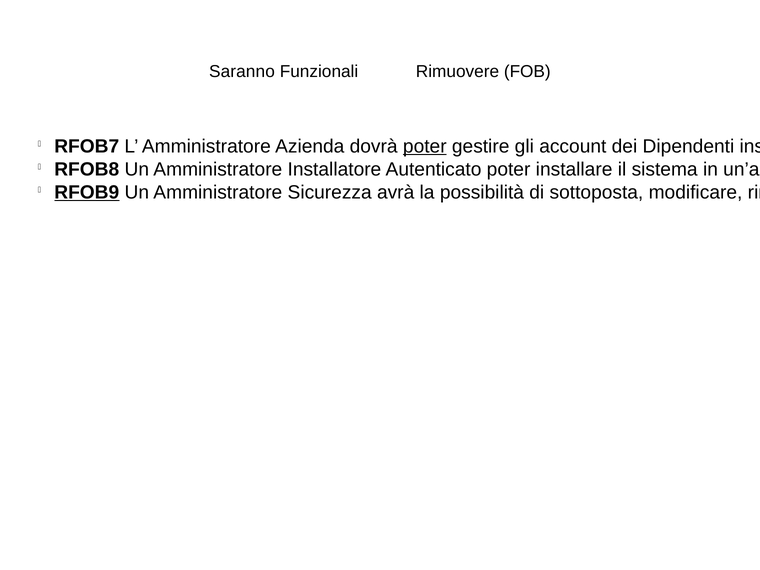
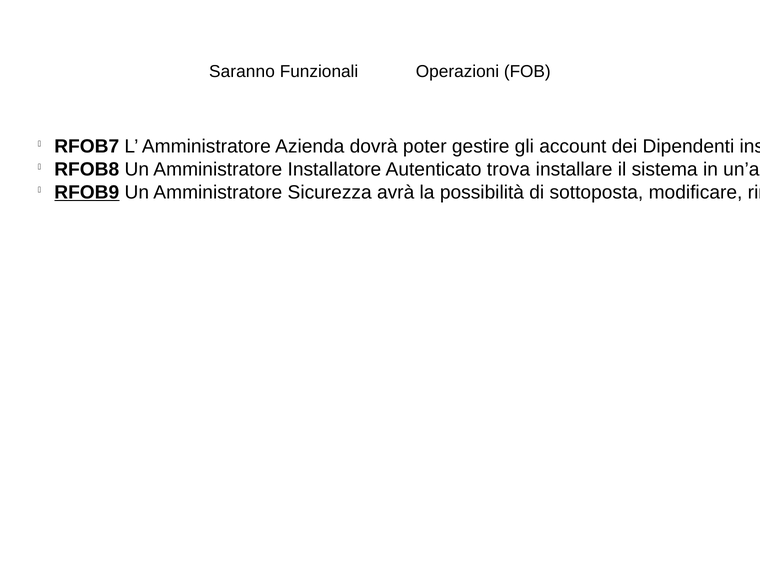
Funzionali Rimuovere: Rimuovere -> Operazioni
poter at (425, 146) underline: present -> none
Autenticato poter: poter -> trova
